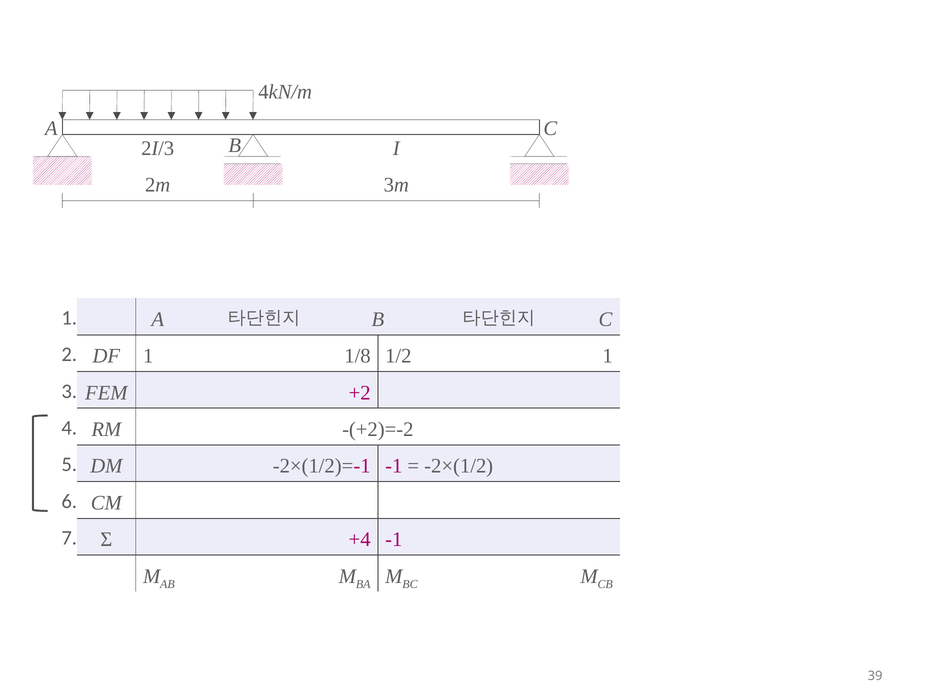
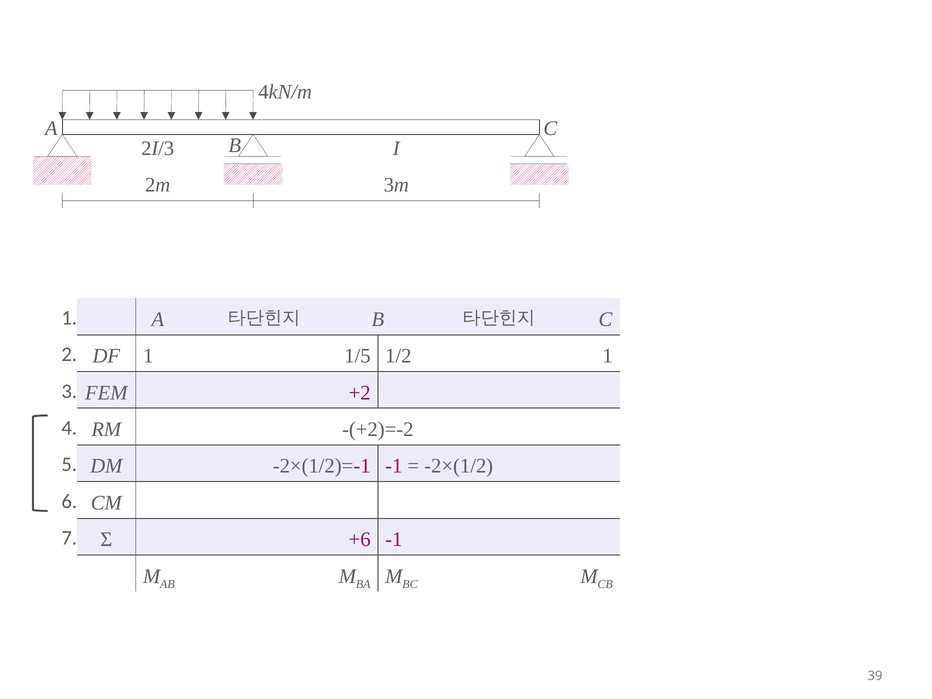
1/8: 1/8 -> 1/5
+4: +4 -> +6
